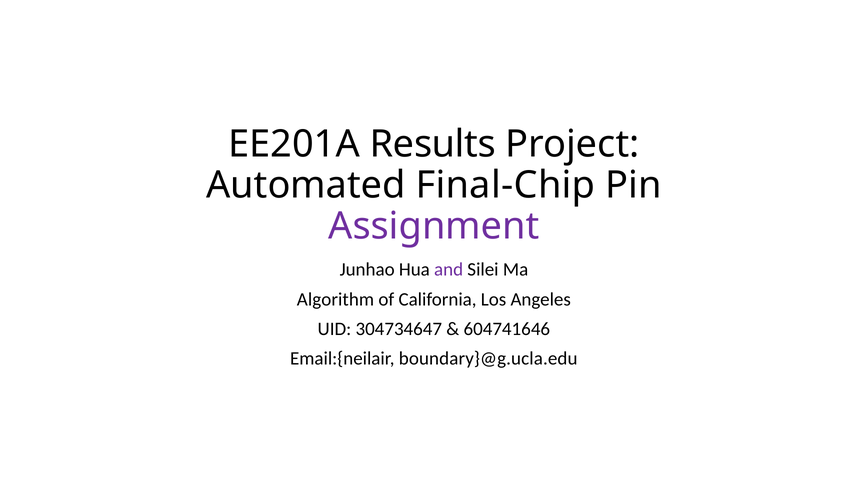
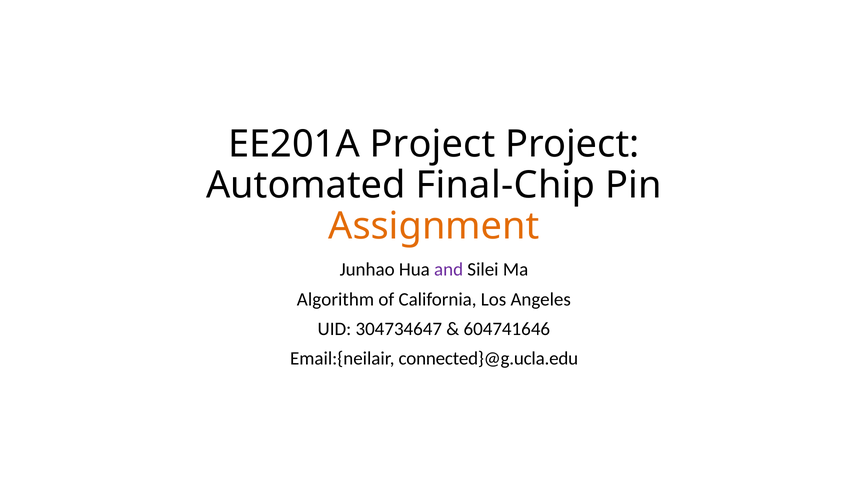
EE201A Results: Results -> Project
Assignment colour: purple -> orange
boundary}@g.ucla.edu: boundary}@g.ucla.edu -> connected}@g.ucla.edu
